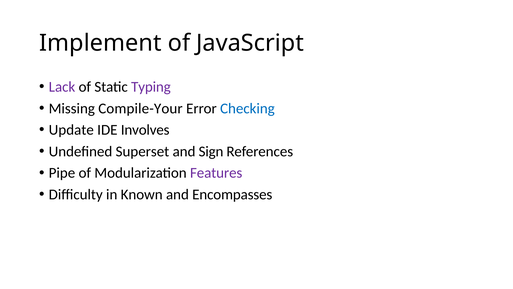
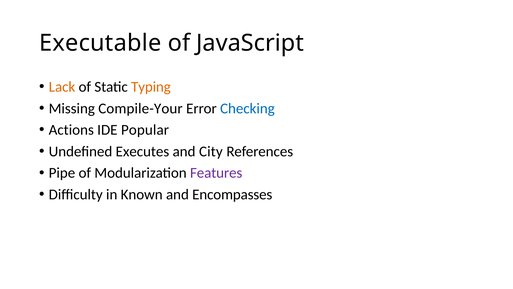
Implement: Implement -> Executable
Lack colour: purple -> orange
Typing colour: purple -> orange
Update: Update -> Actions
Involves: Involves -> Popular
Superset: Superset -> Executes
Sign: Sign -> City
